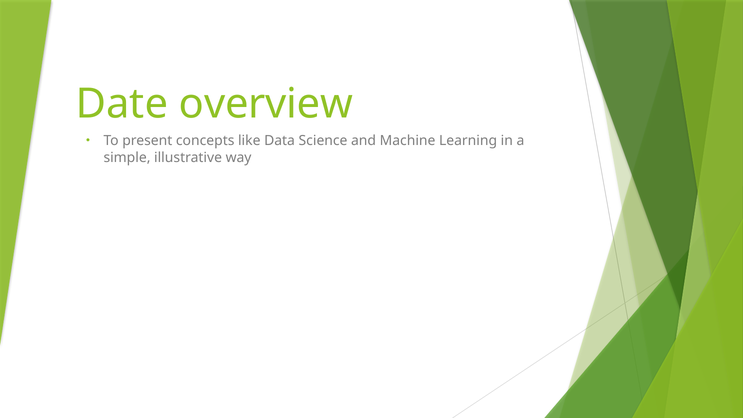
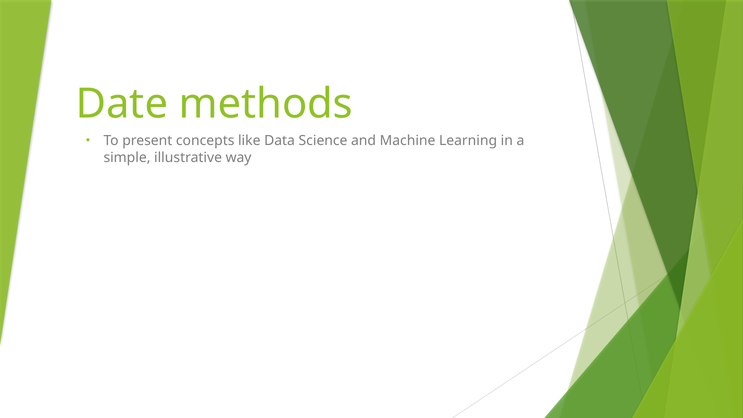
overview: overview -> methods
